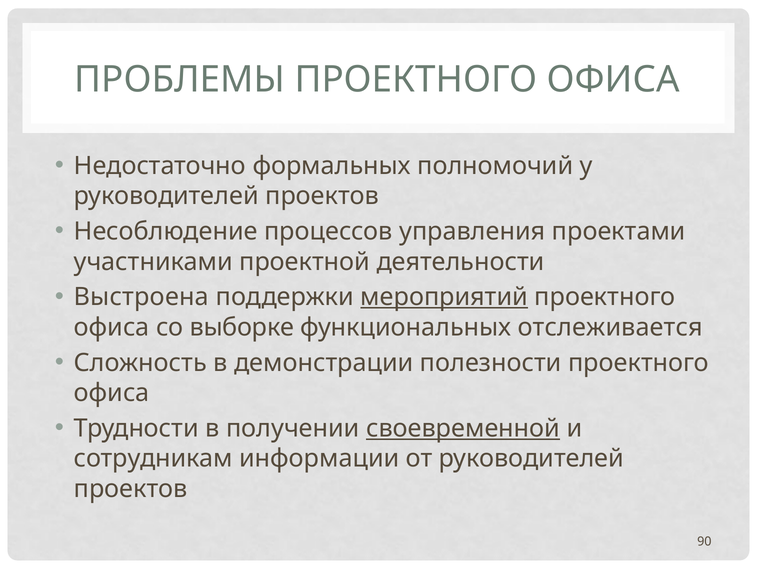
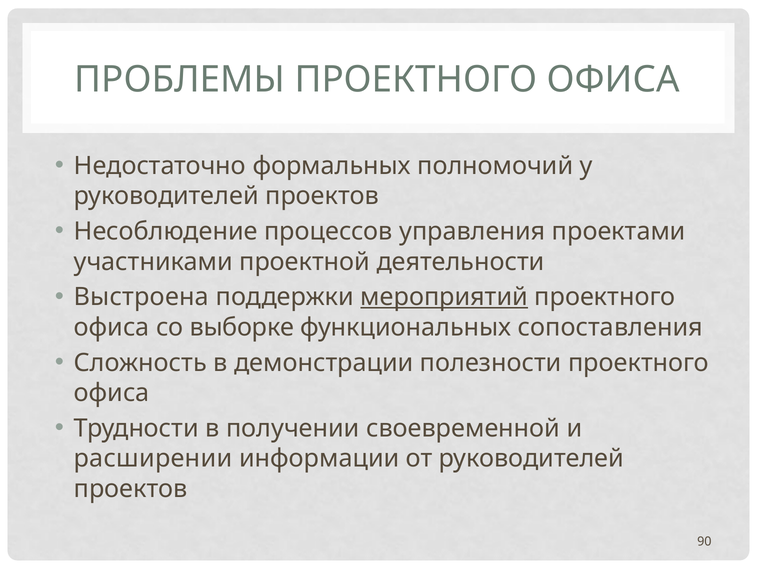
отслеживается: отслеживается -> сопоставления
своевременной underline: present -> none
сотрудникам: сотрудникам -> расширении
